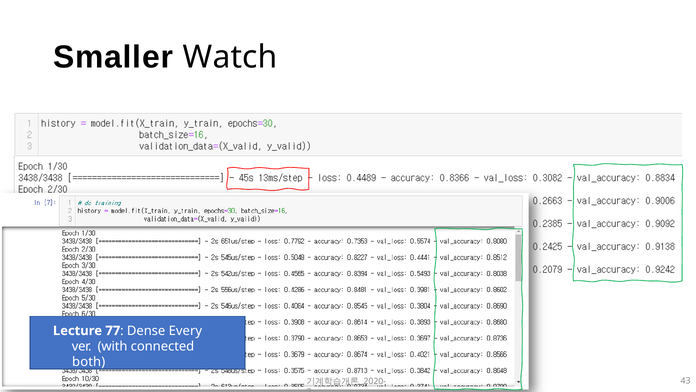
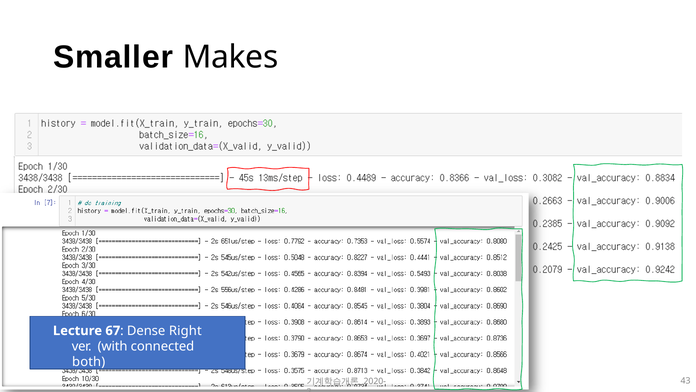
Watch: Watch -> Makes
77: 77 -> 67
Every: Every -> Right
